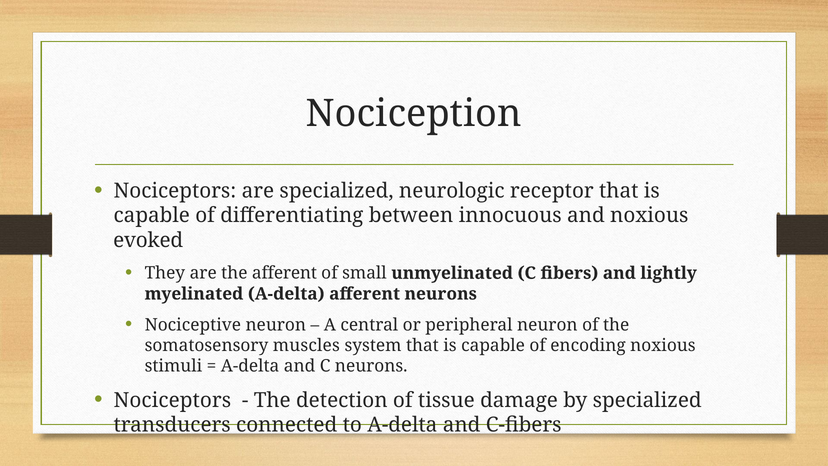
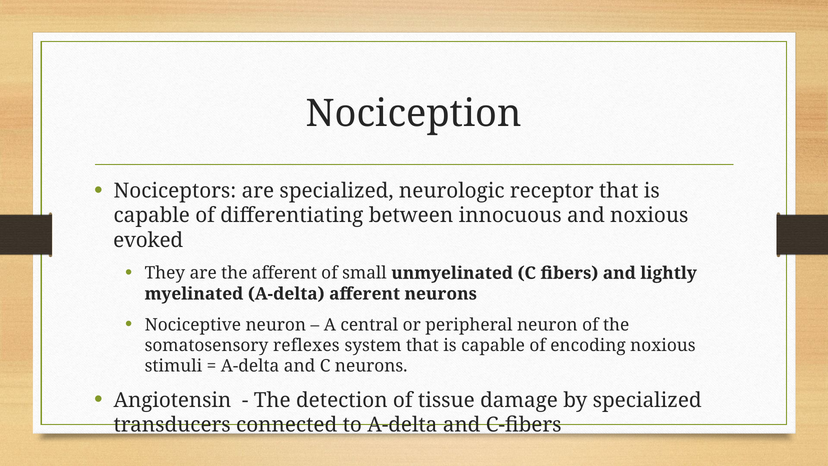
muscles: muscles -> reflexes
Nociceptors at (172, 400): Nociceptors -> Angiotensin
